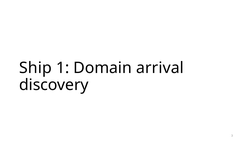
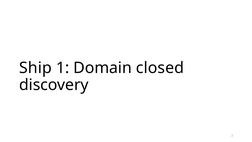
arrival: arrival -> closed
